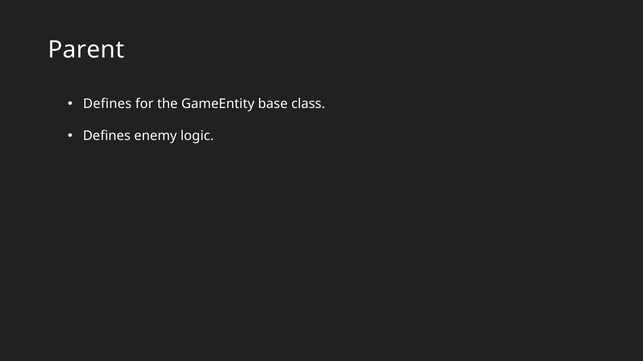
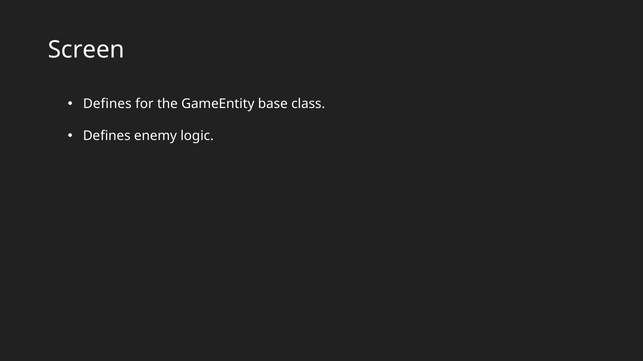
Parent: Parent -> Screen
